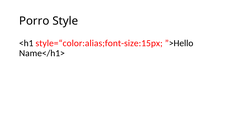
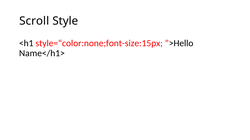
Porro: Porro -> Scroll
style=“color:alias;font-size:15px: style=“color:alias;font-size:15px -> style=“color:none;font-size:15px
